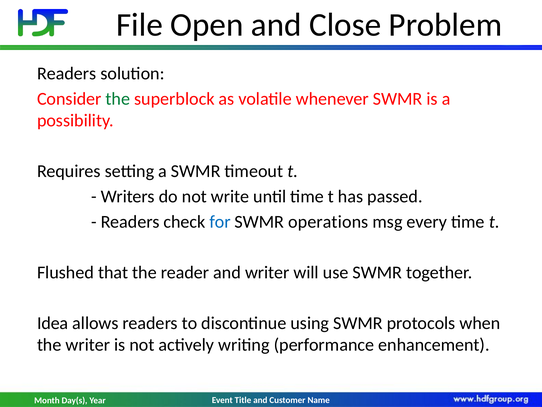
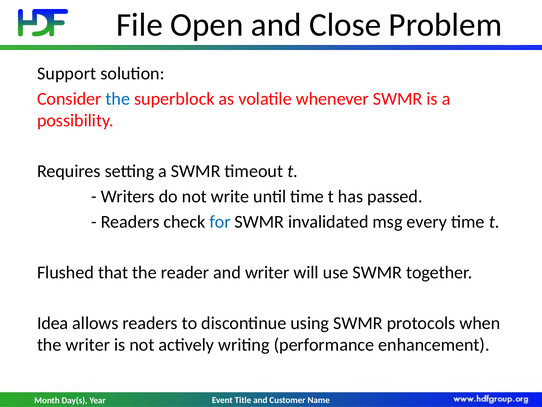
Readers at (67, 74): Readers -> Support
the at (118, 99) colour: green -> blue
operations: operations -> invalidated
